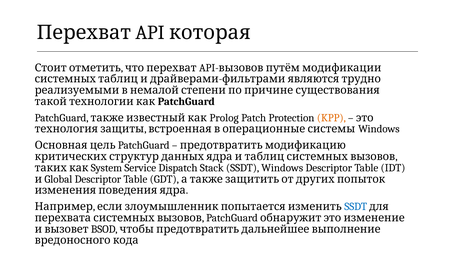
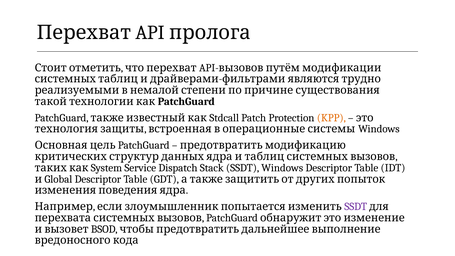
которая: которая -> пролога
Prolog: Prolog -> Stdcall
SSDT at (356, 206) colour: blue -> purple
